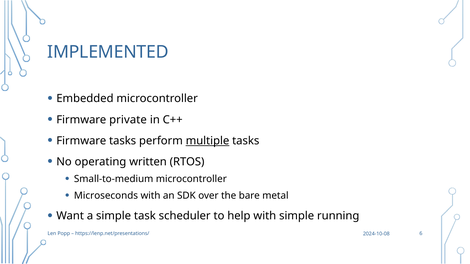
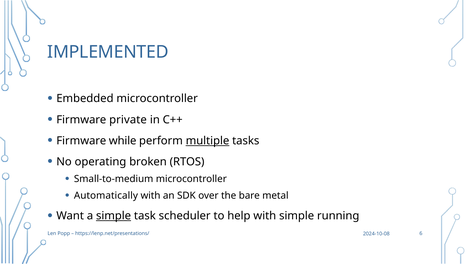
Firmware tasks: tasks -> while
written: written -> broken
Microseconds: Microseconds -> Automatically
simple at (114, 216) underline: none -> present
